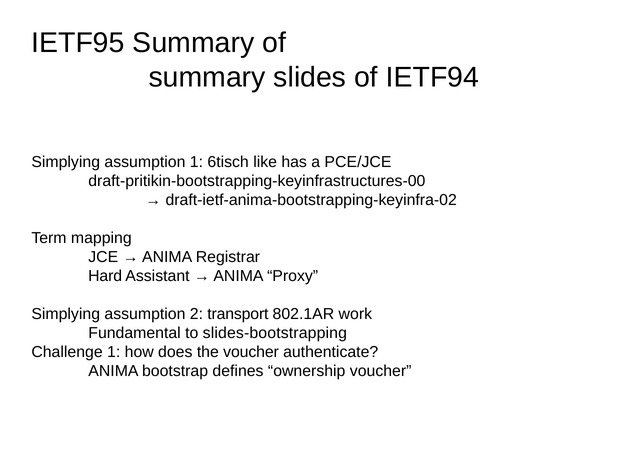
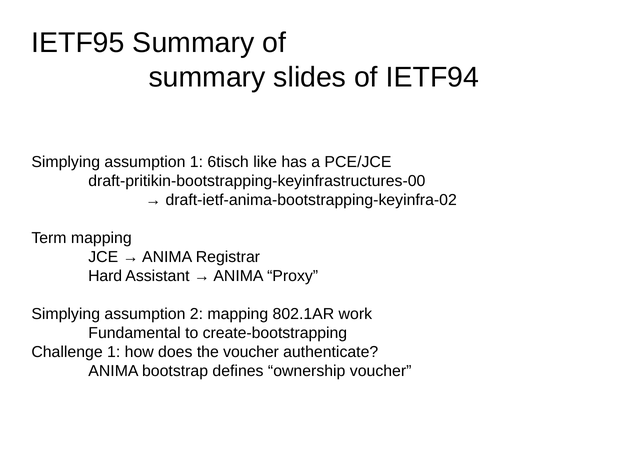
2 transport: transport -> mapping
slides-bootstrapping: slides-bootstrapping -> create-bootstrapping
